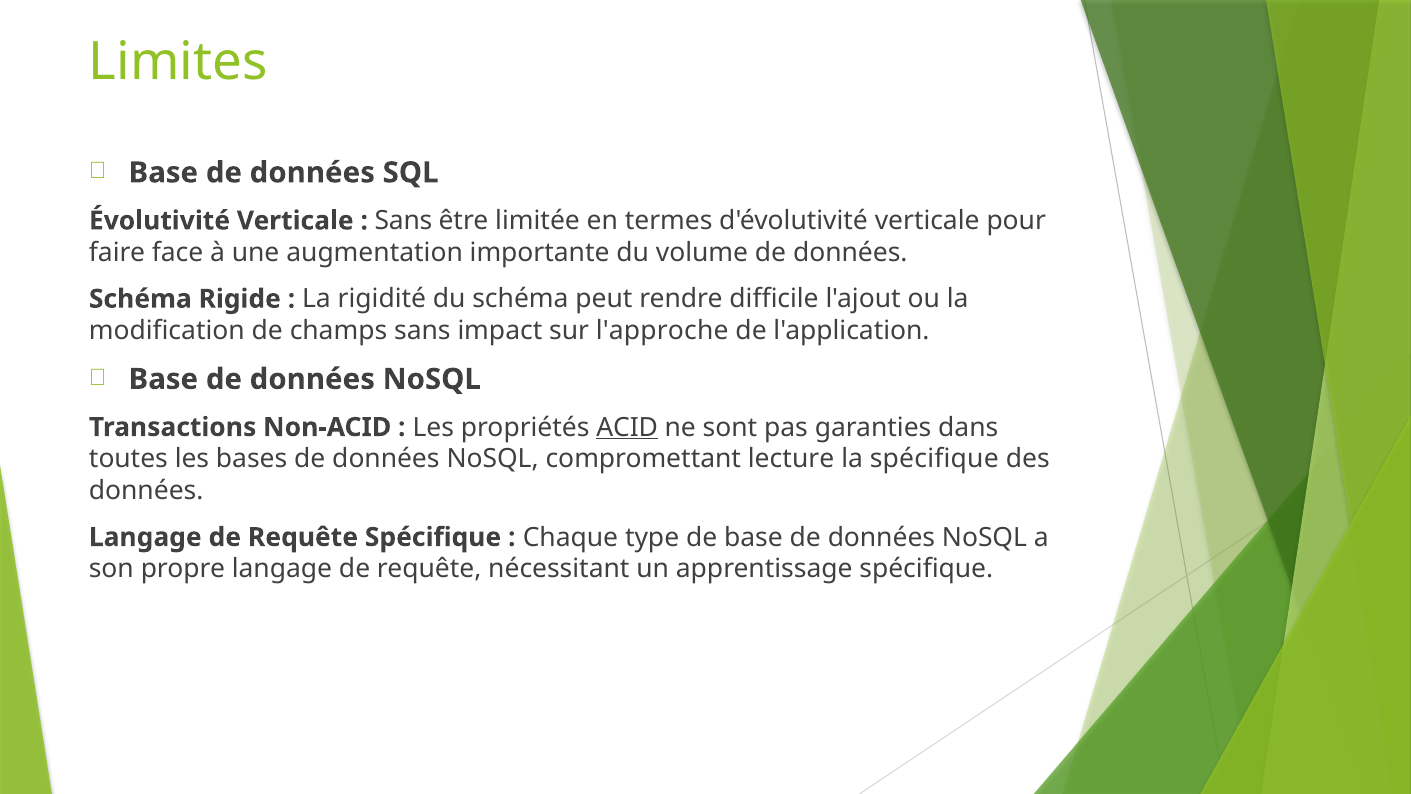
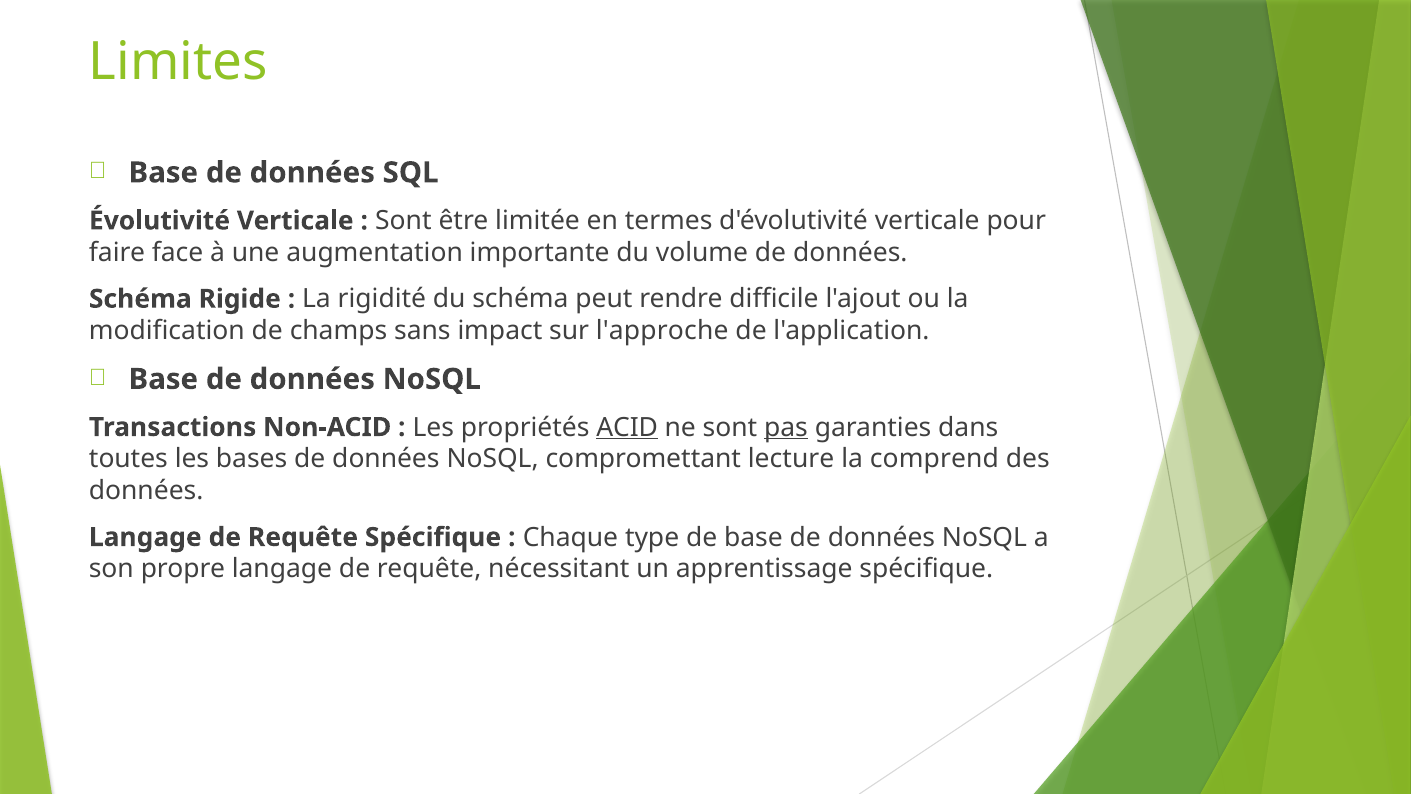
Sans at (404, 221): Sans -> Sont
pas underline: none -> present
la spécifique: spécifique -> comprend
